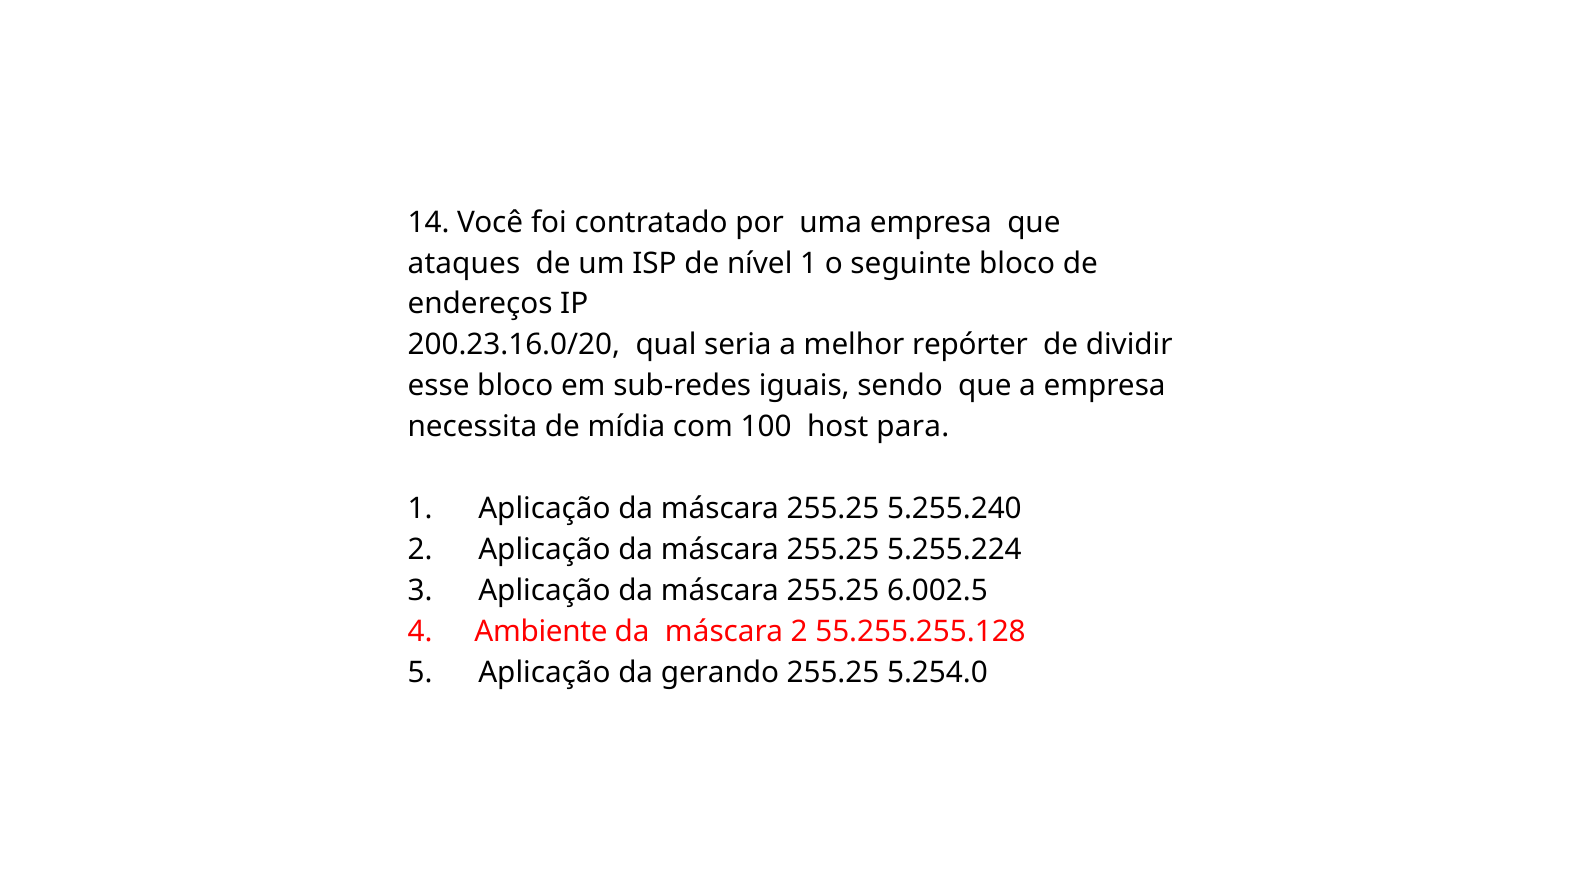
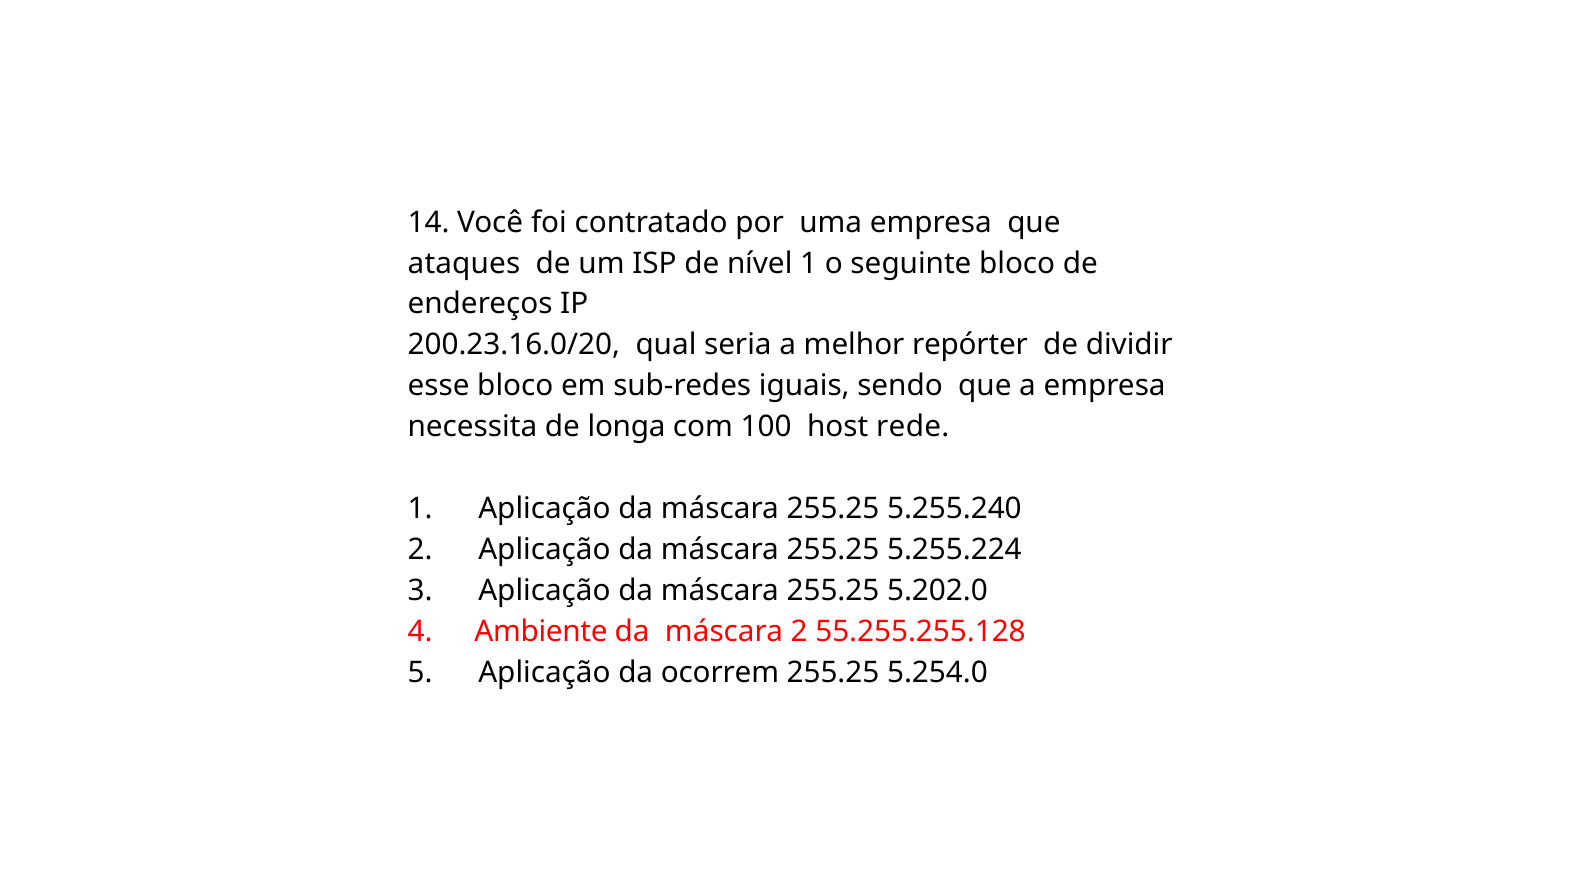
mídia: mídia -> longa
para: para -> rede
6.002.5: 6.002.5 -> 5.202.0
gerando: gerando -> ocorrem
